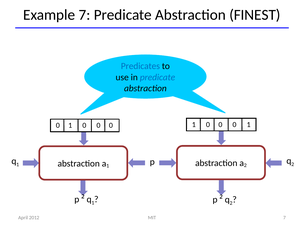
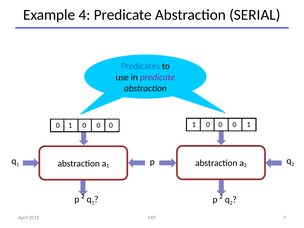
Example 7: 7 -> 4
FINEST: FINEST -> SERIAL
predicate at (158, 77) colour: blue -> purple
